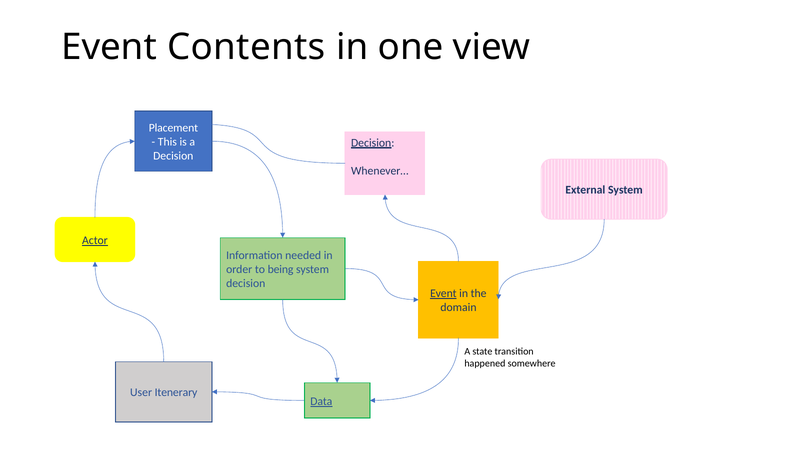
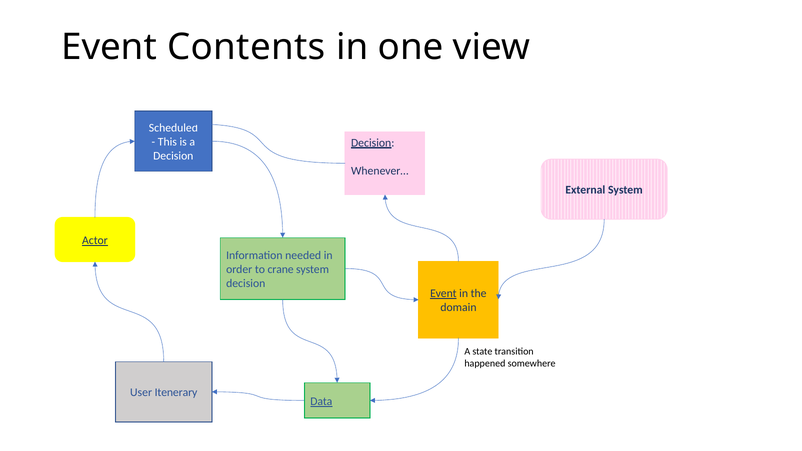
Placement: Placement -> Scheduled
being: being -> crane
